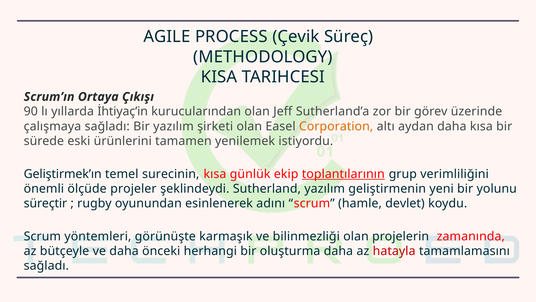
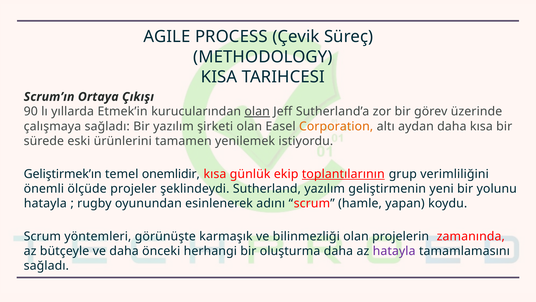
İhtiyaç’in: İhtiyaç’in -> Etmek’in
olan at (257, 111) underline: none -> present
surecinin: surecinin -> onemlidir
süreçtir at (45, 203): süreçtir -> hatayla
devlet: devlet -> yapan
hatayla at (394, 251) colour: red -> purple
